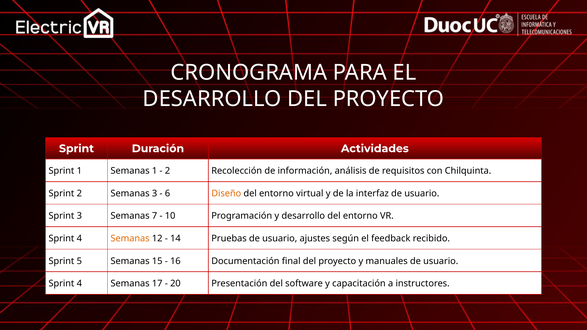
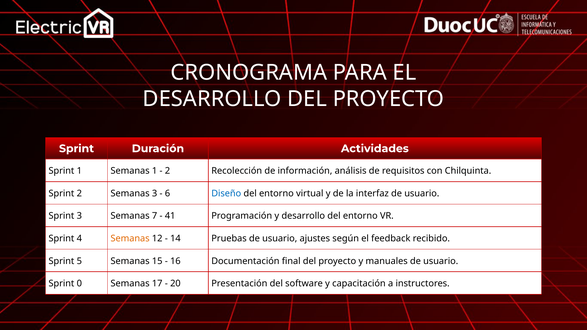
Diseño colour: orange -> blue
10: 10 -> 41
4 at (79, 284): 4 -> 0
